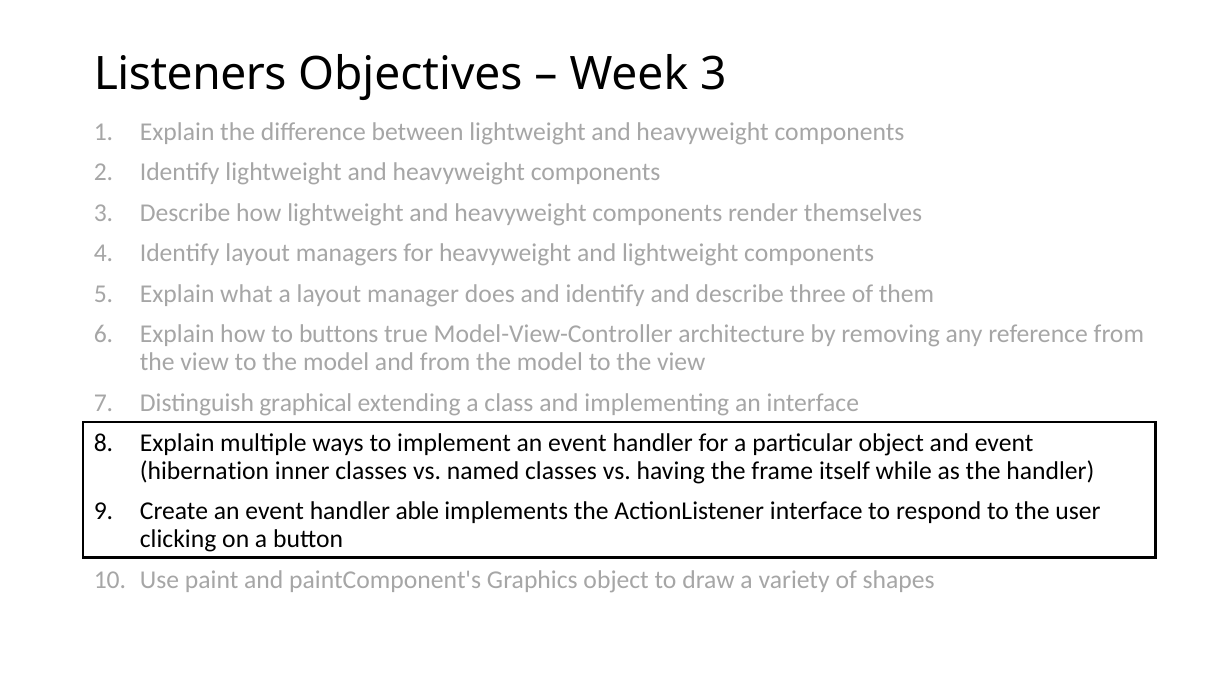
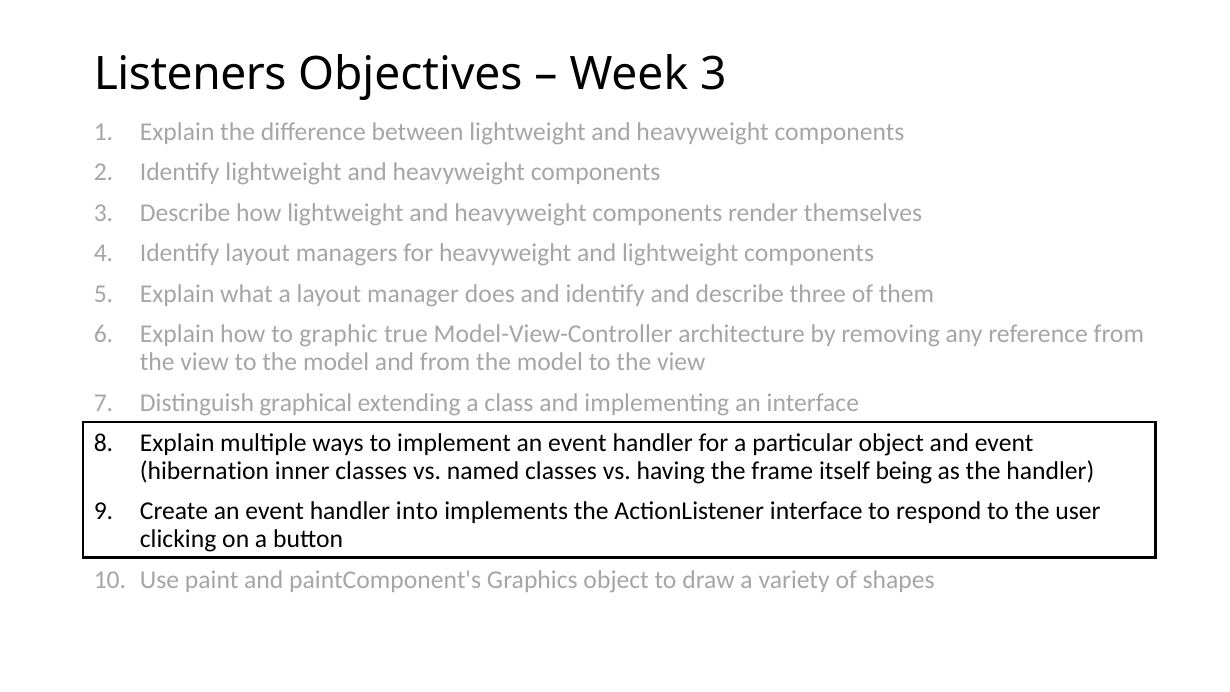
buttons: buttons -> graphic
while: while -> being
able: able -> into
